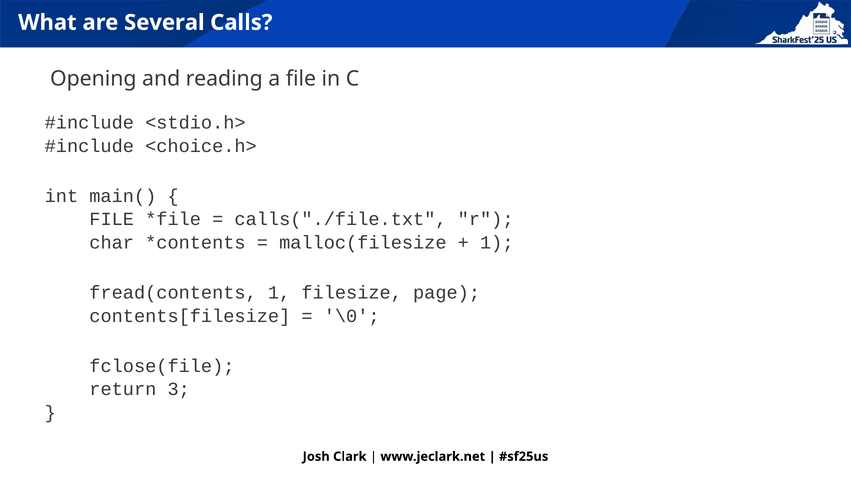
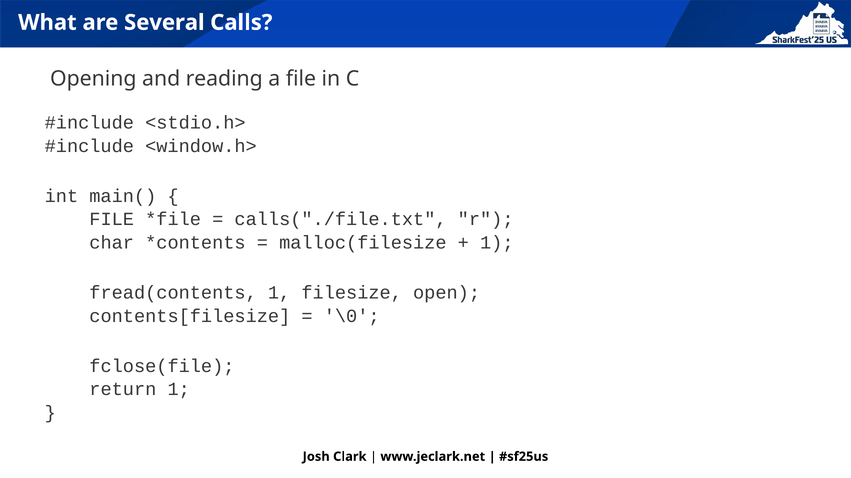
<choice.h>: <choice.h> -> <window.h>
page: page -> open
return 3: 3 -> 1
